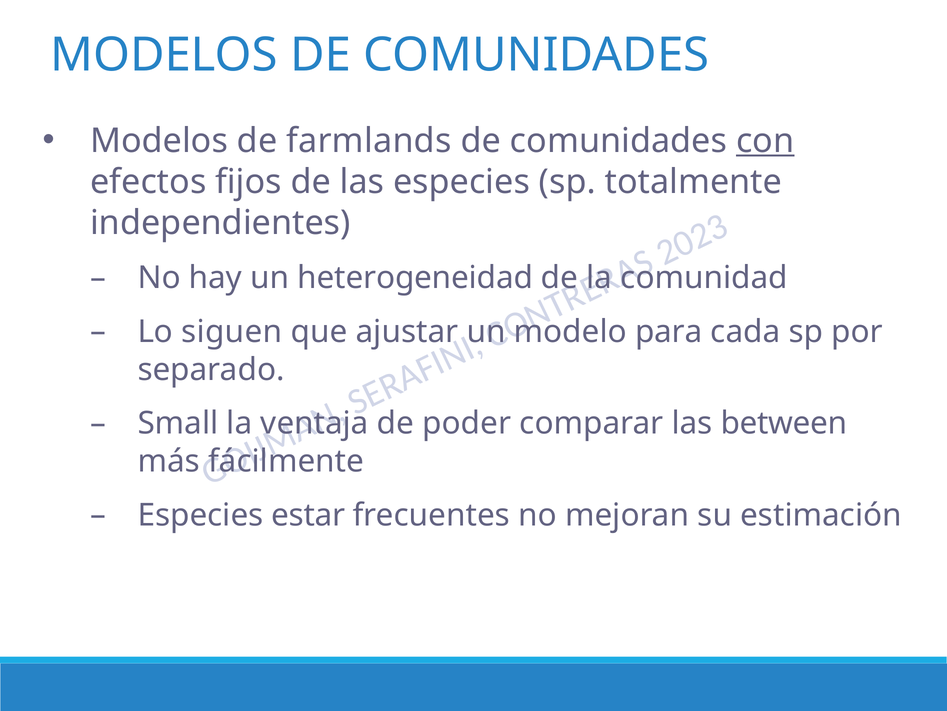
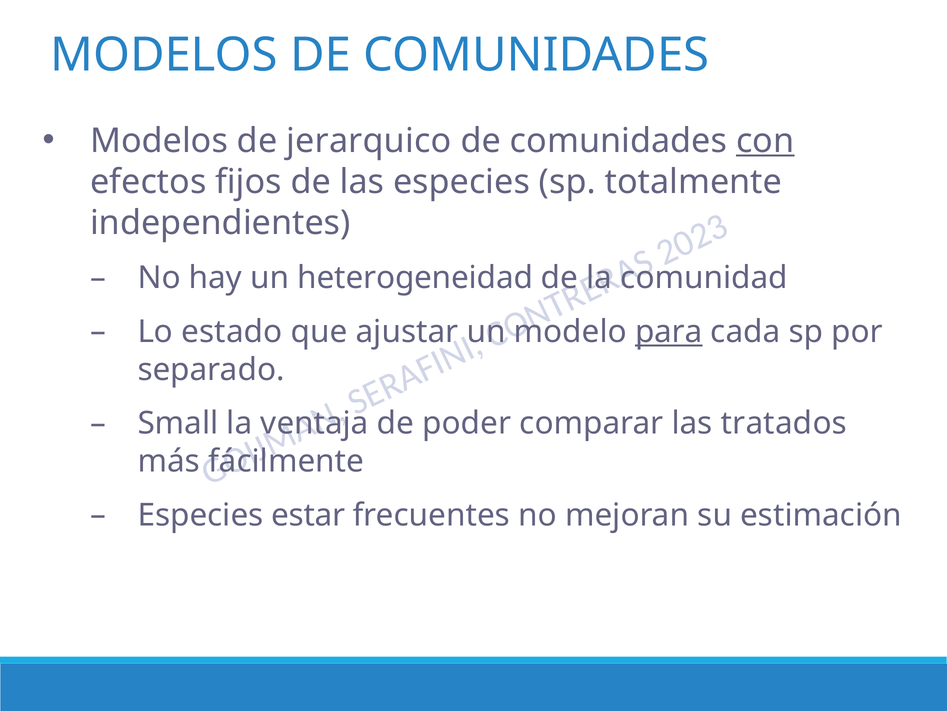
farmlands: farmlands -> jerarquico
siguen: siguen -> estado
para underline: none -> present
between: between -> tratados
